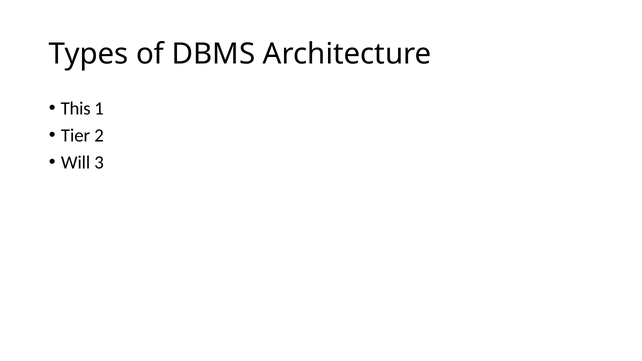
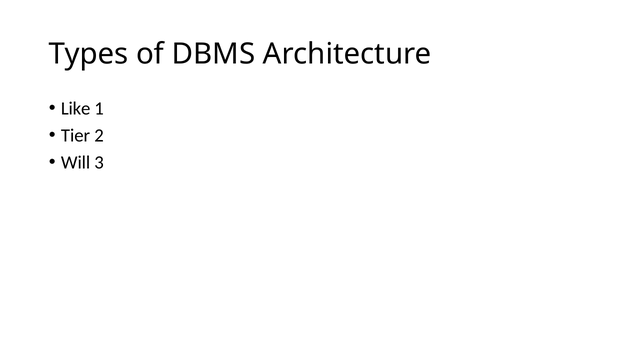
This: This -> Like
